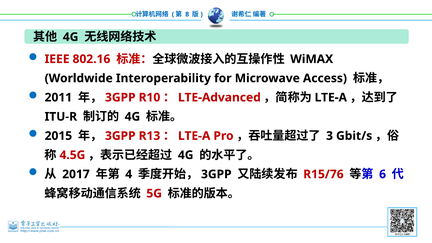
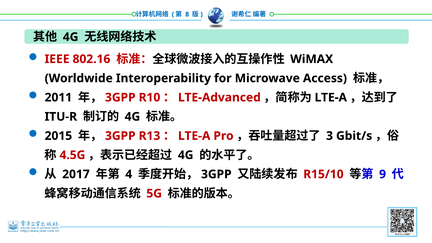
R15/76: R15/76 -> R15/10
6: 6 -> 9
